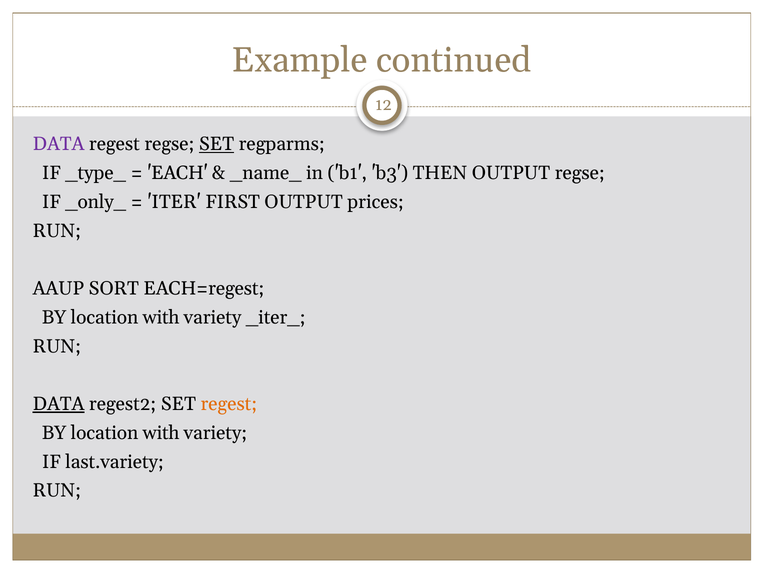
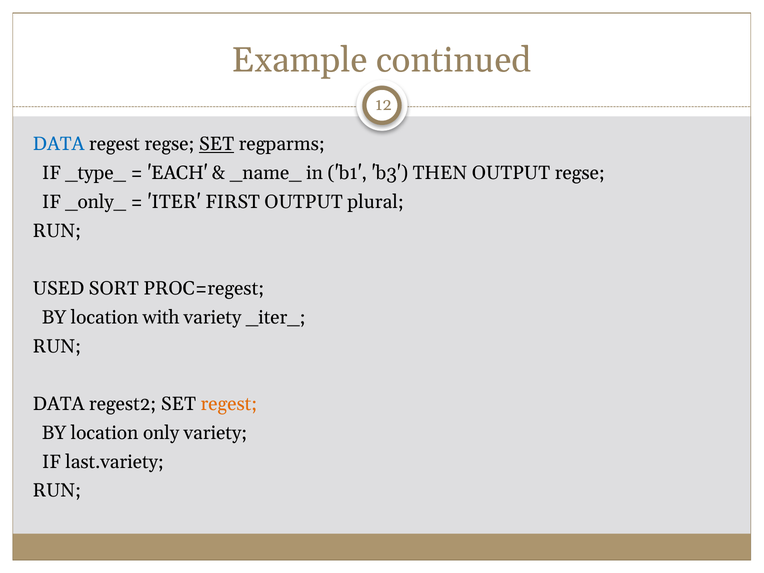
DATA at (59, 144) colour: purple -> blue
prices: prices -> plural
AAUP: AAUP -> USED
EACH=regest: EACH=regest -> PROC=regest
DATA at (59, 404) underline: present -> none
with at (161, 433): with -> only
